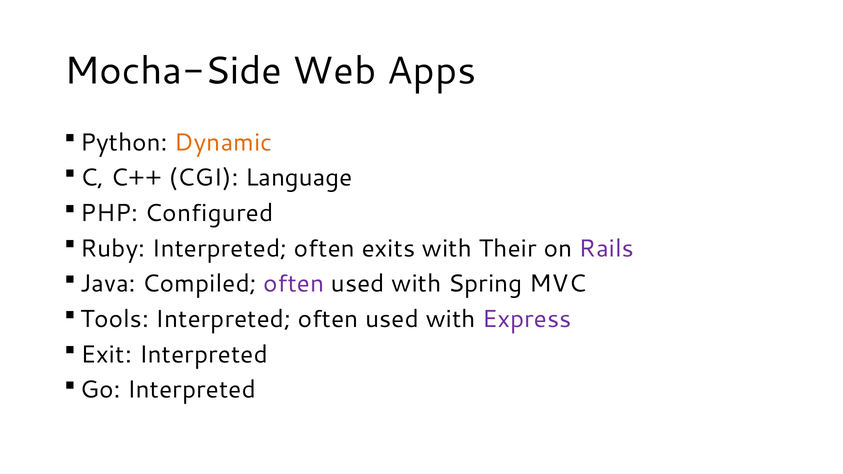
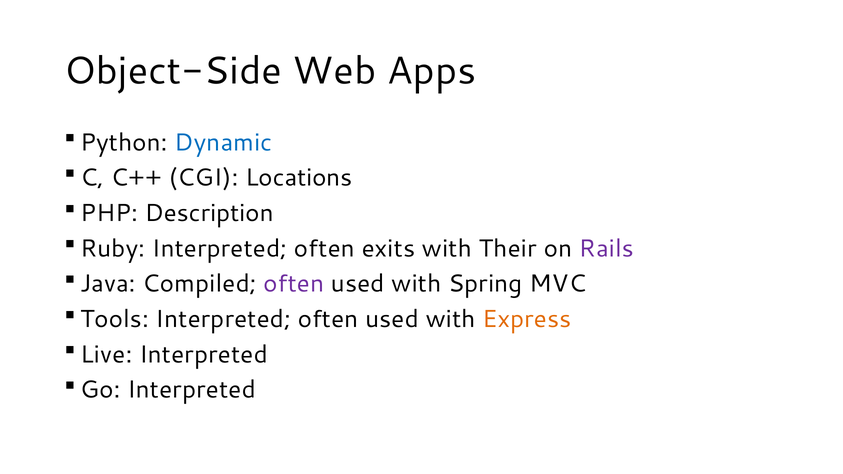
Mocha-Side: Mocha-Side -> Object-Side
Dynamic colour: orange -> blue
Language: Language -> Locations
Configured: Configured -> Description
Express colour: purple -> orange
Exit: Exit -> Live
